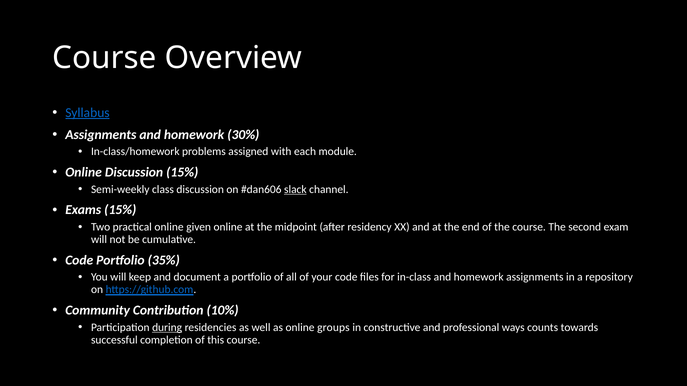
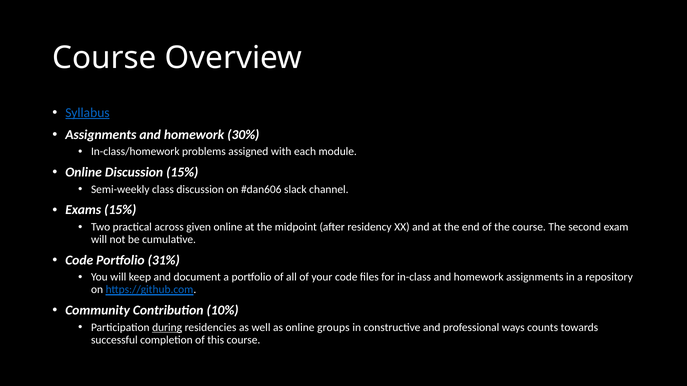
slack underline: present -> none
practical online: online -> across
35%: 35% -> 31%
